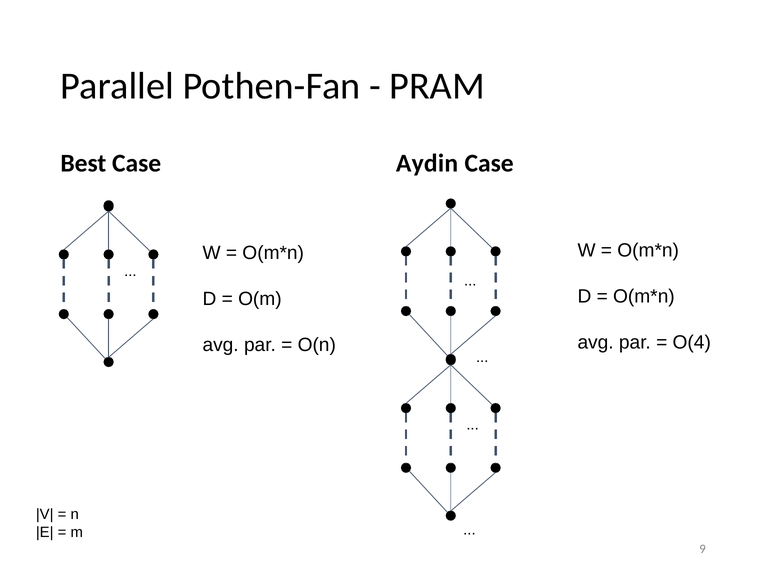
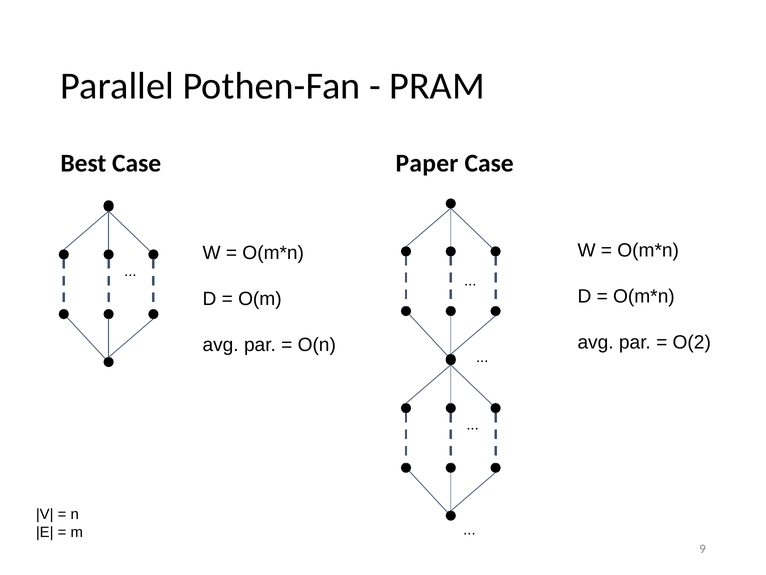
Aydin: Aydin -> Paper
O(4: O(4 -> O(2
